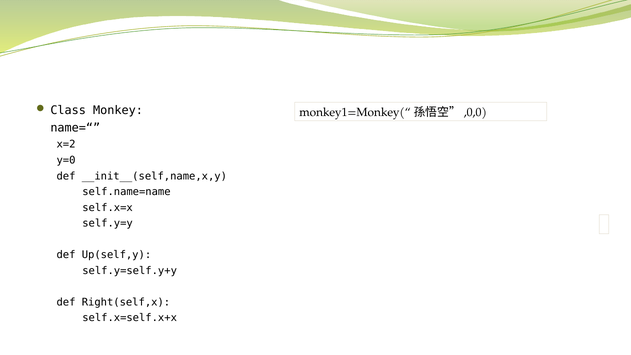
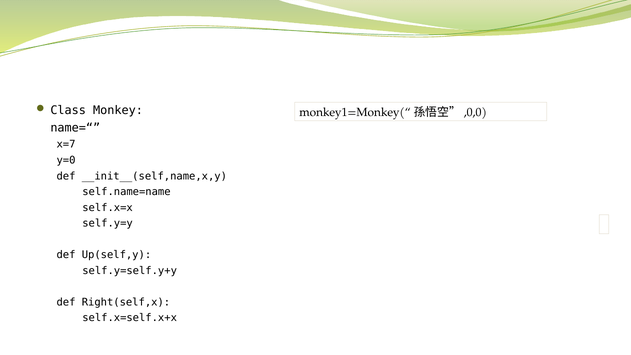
x=2: x=2 -> x=7
